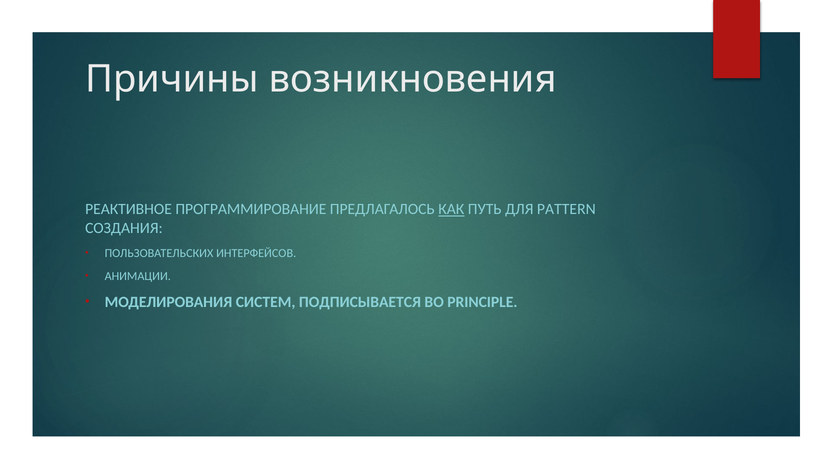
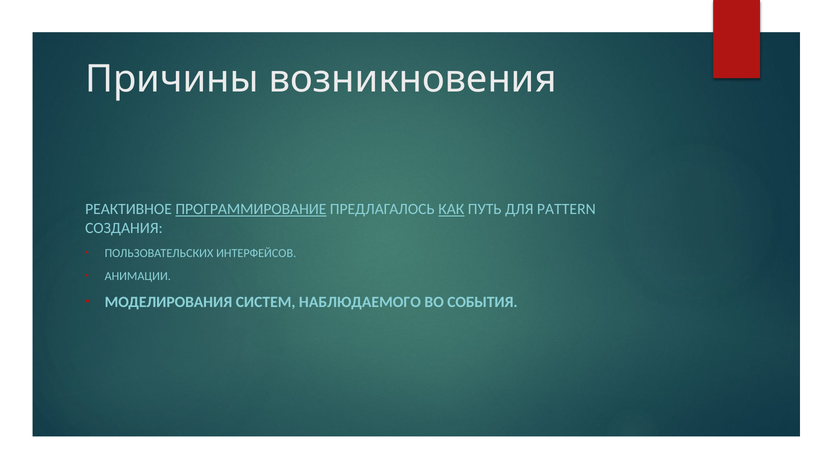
ПРОГРАММИРОВАНИЕ underline: none -> present
ПОДПИСЫВАЕТСЯ: ПОДПИСЫВАЕТСЯ -> НАБЛЮДАЕМОГО
PRINCIPLE: PRINCIPLE -> СОБЫТИЯ
